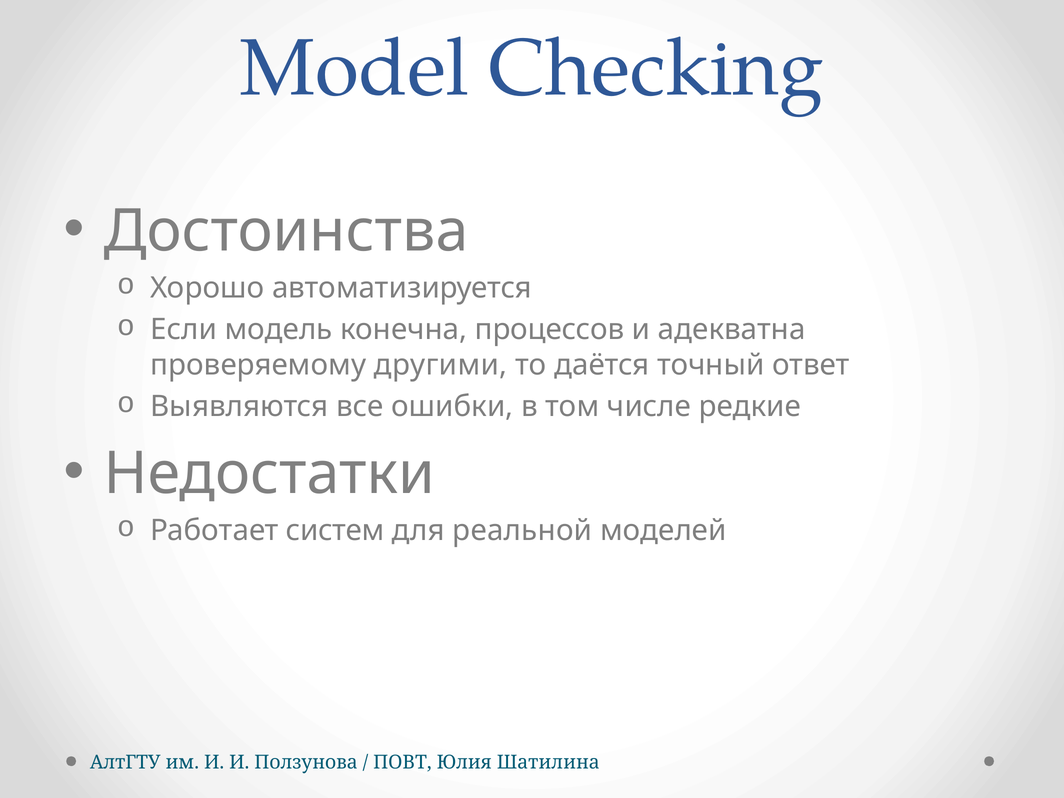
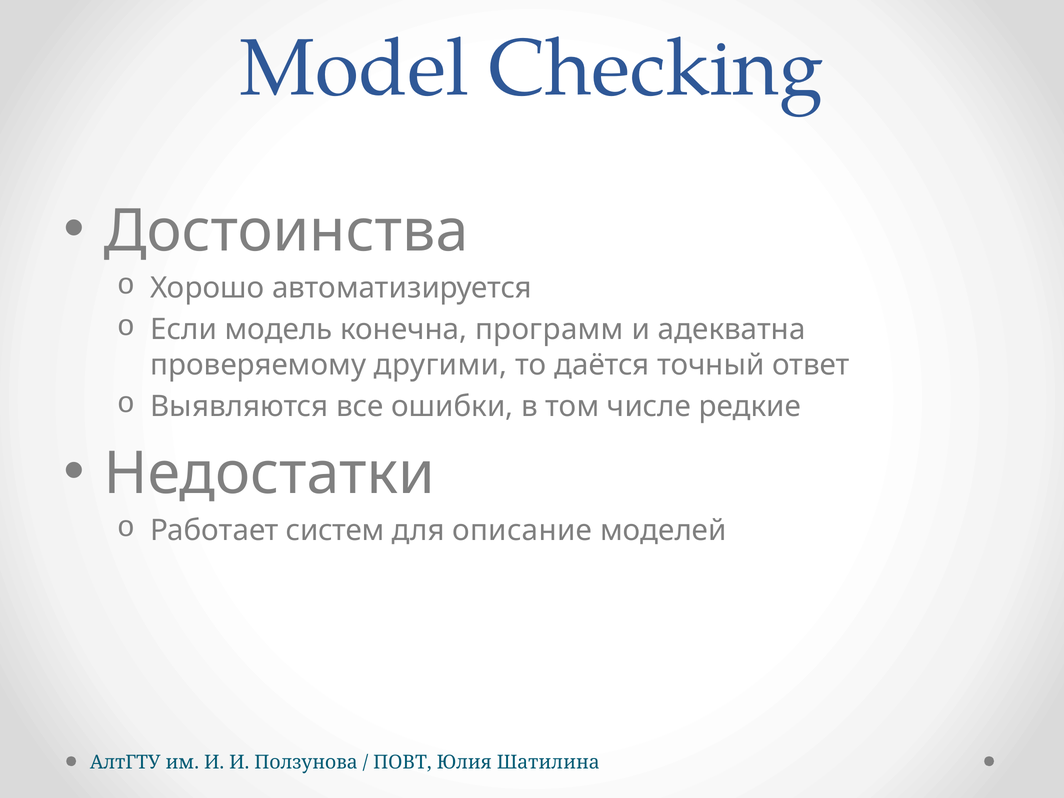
процессов: процессов -> программ
реальной: реальной -> описание
